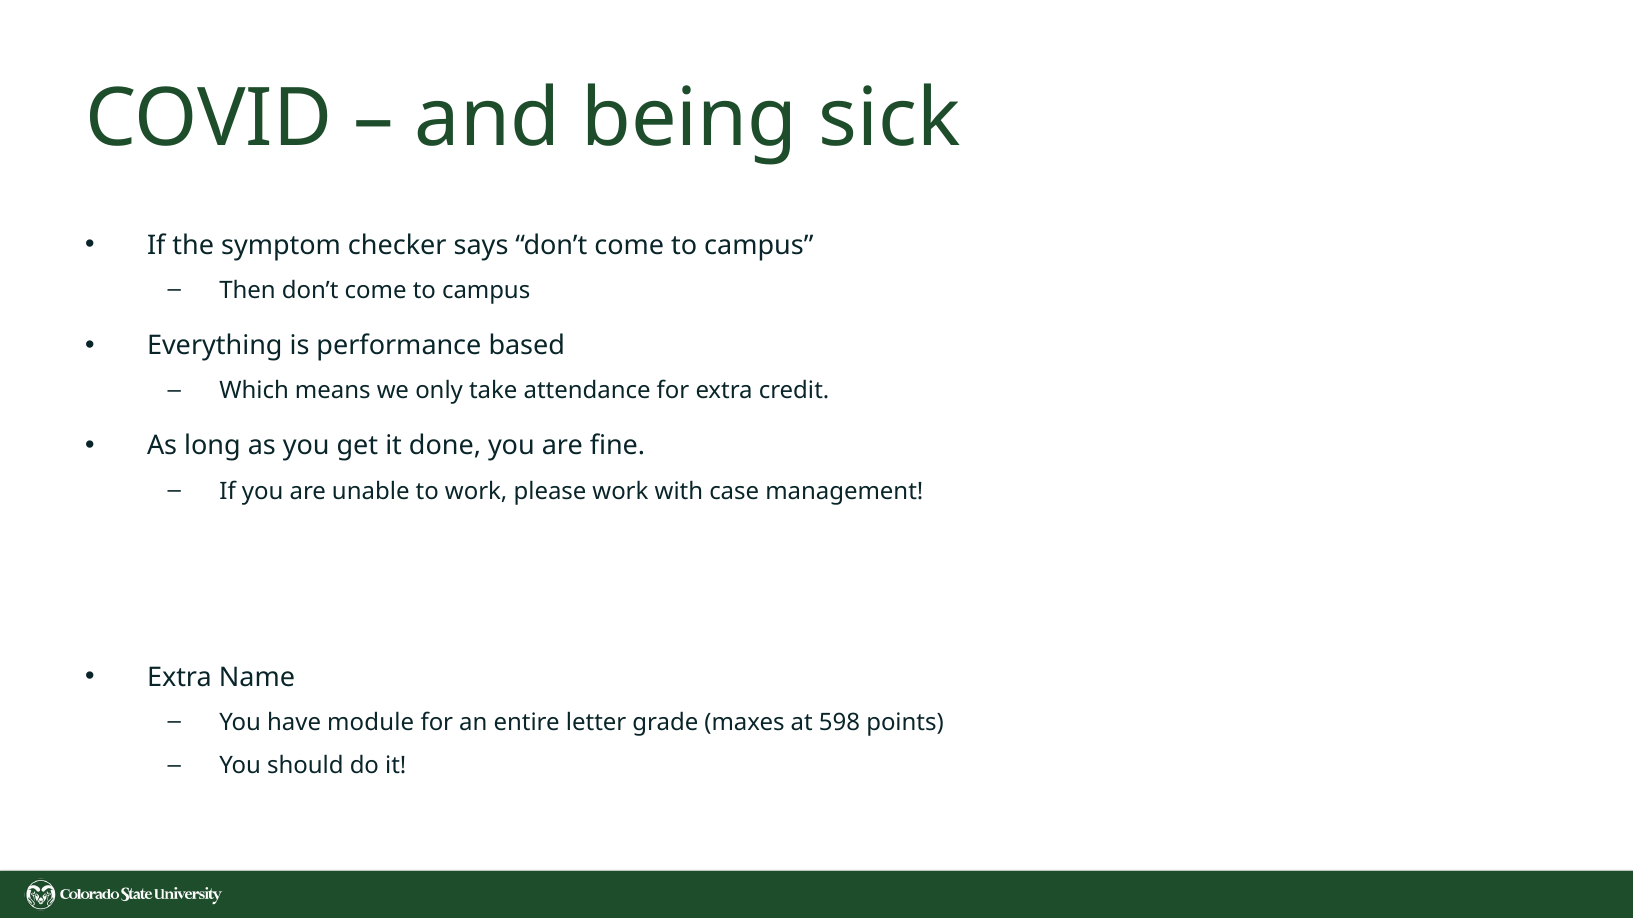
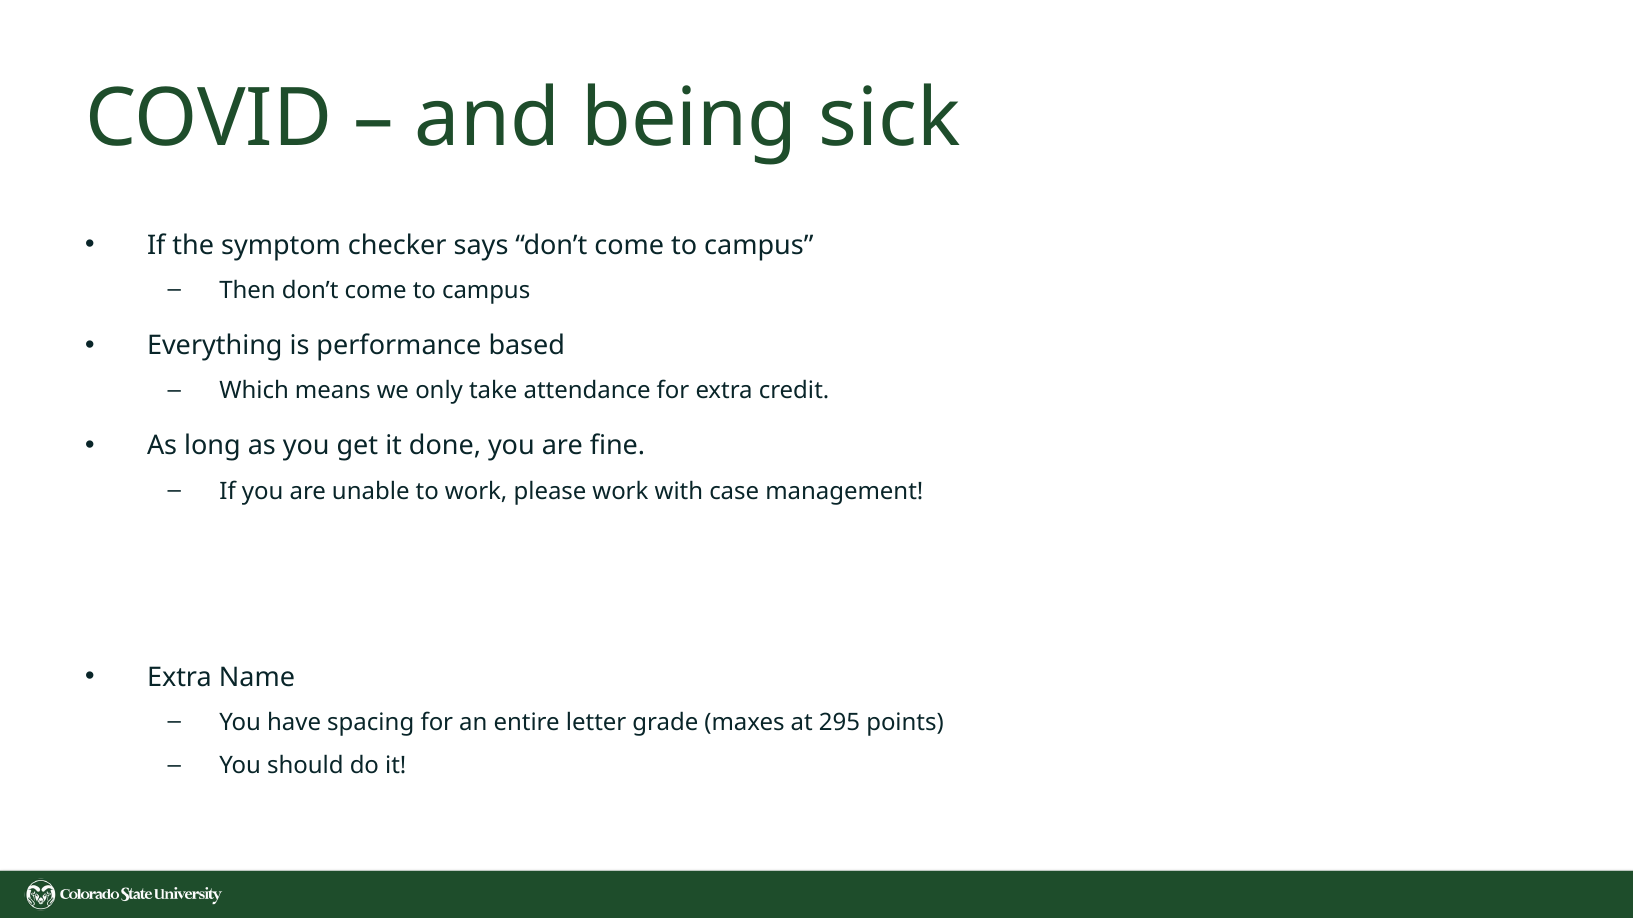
module: module -> spacing
598: 598 -> 295
